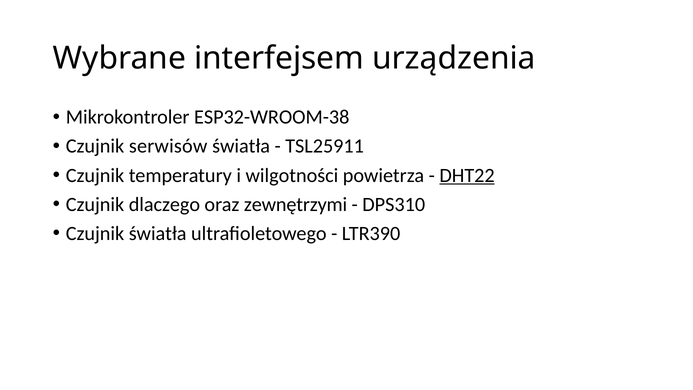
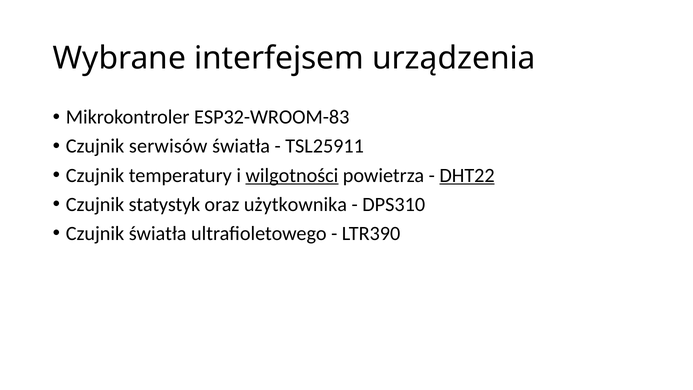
ESP32-WROOM-38: ESP32-WROOM-38 -> ESP32-WROOM-83
wilgotności underline: none -> present
dlaczego: dlaczego -> statystyk
zewnętrzymi: zewnętrzymi -> użytkownika
